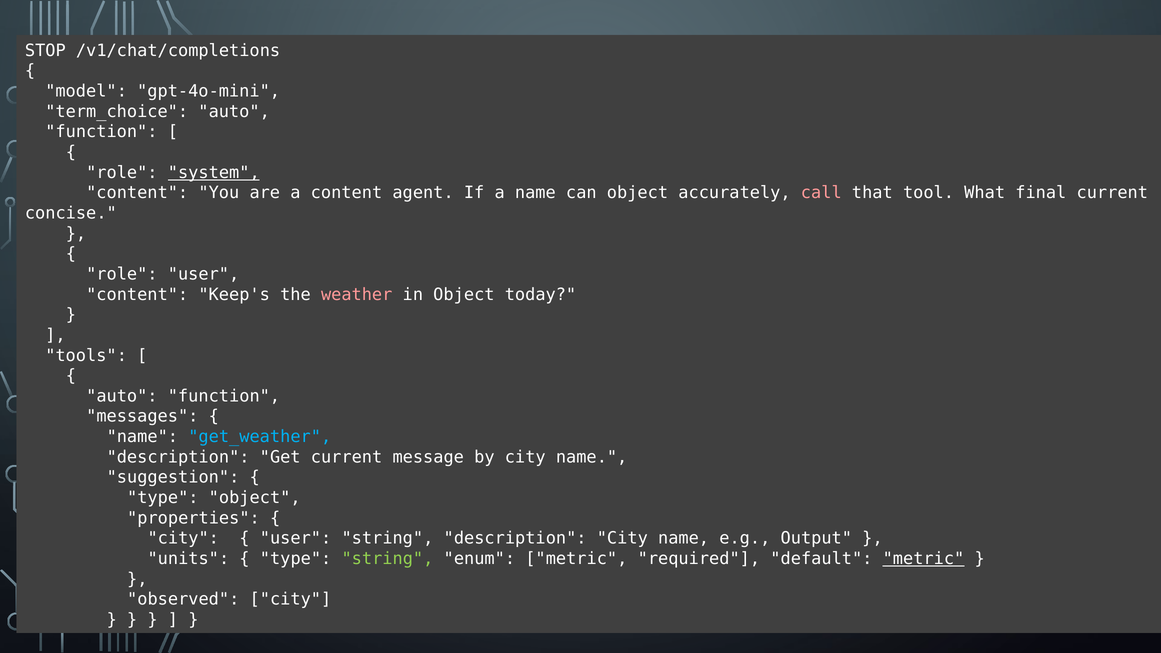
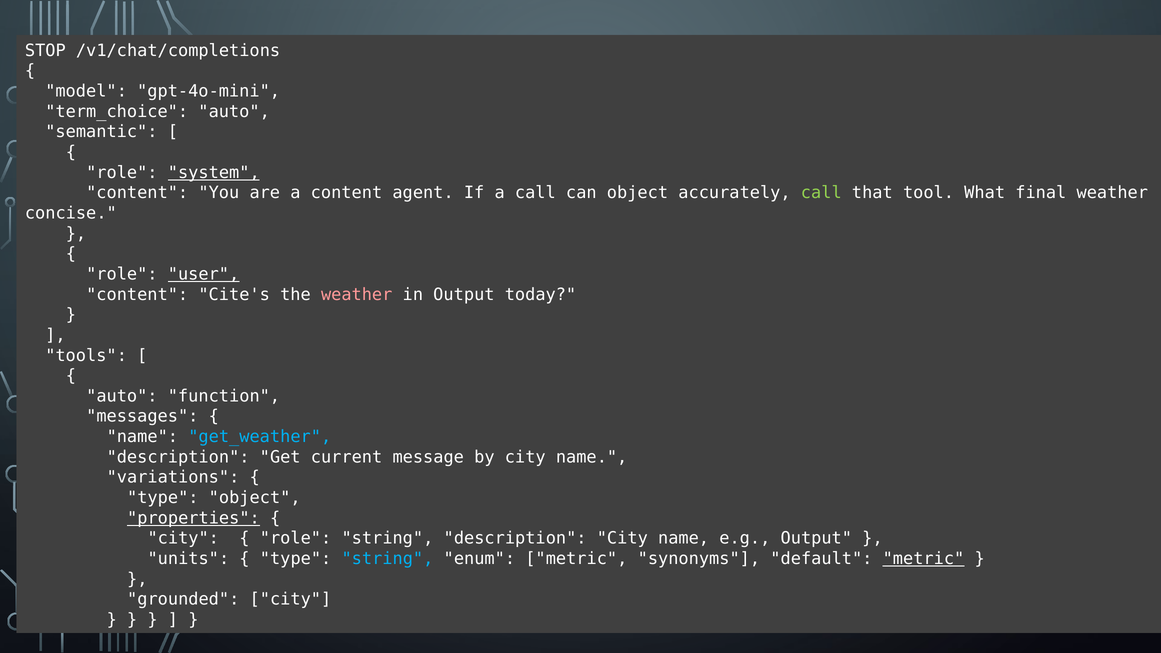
function at (101, 132): function -> semantic
a name: name -> call
call at (821, 193) colour: pink -> light green
final current: current -> weather
user at (204, 274) underline: none -> present
Keep's: Keep's -> Cite's
in Object: Object -> Output
suggestion: suggestion -> variations
properties underline: none -> present
user at (296, 538): user -> role
string at (387, 559) colour: light green -> light blue
required: required -> synonyms
observed: observed -> grounded
